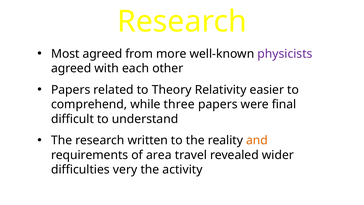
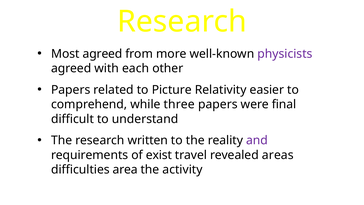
Theory: Theory -> Picture
and colour: orange -> purple
area: area -> exist
wider: wider -> areas
very: very -> area
